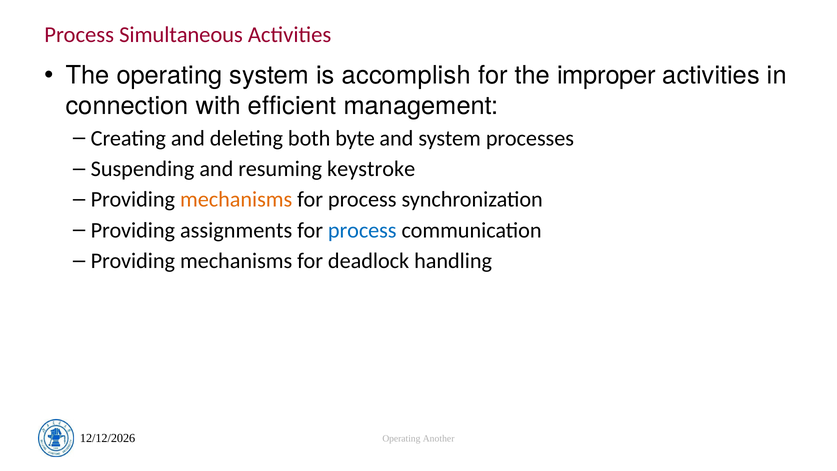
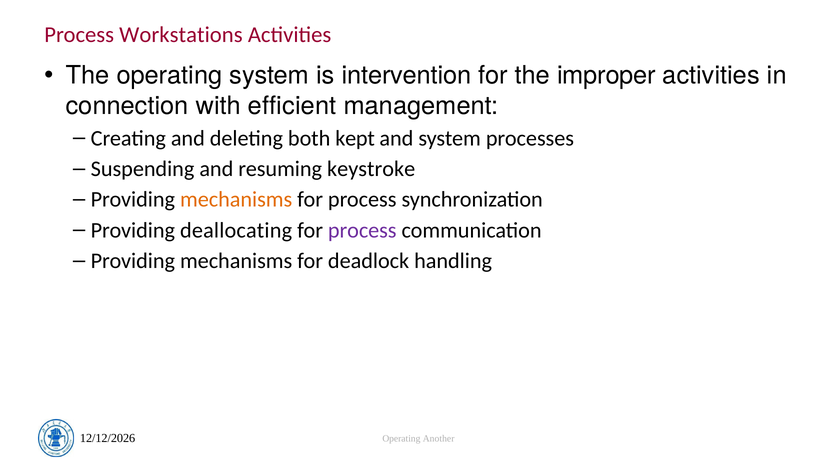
Simultaneous: Simultaneous -> Workstations
accomplish: accomplish -> intervention
byte: byte -> kept
assignments: assignments -> deallocating
process at (362, 230) colour: blue -> purple
